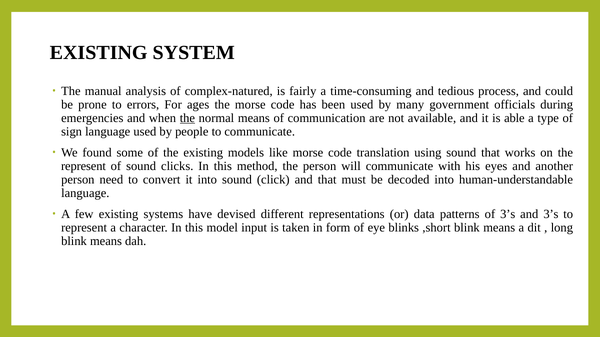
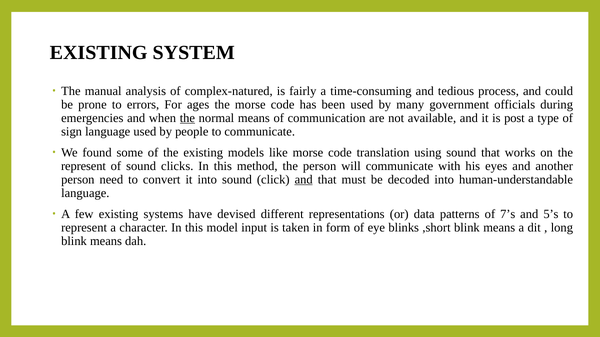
able: able -> post
and at (304, 180) underline: none -> present
of 3’s: 3’s -> 7’s
and 3’s: 3’s -> 5’s
